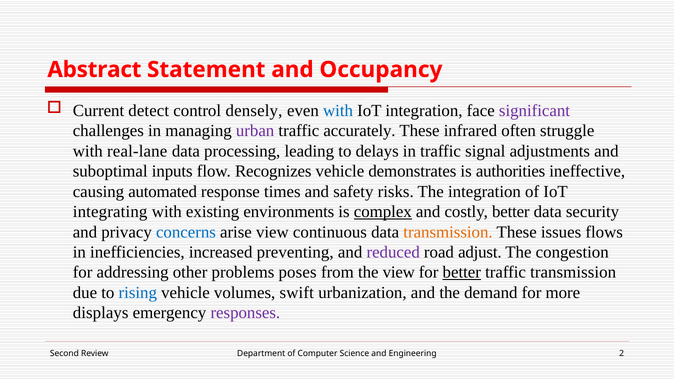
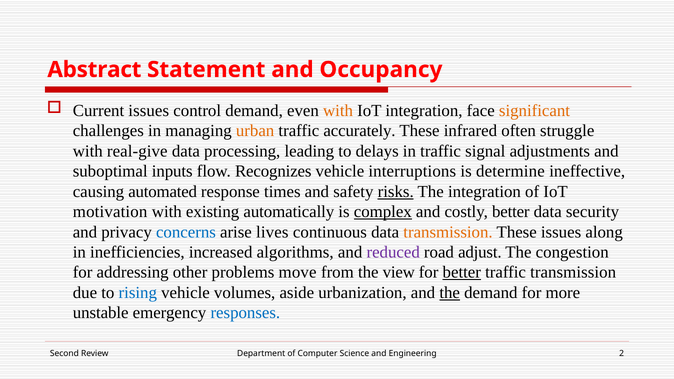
Current detect: detect -> issues
control densely: densely -> demand
with at (338, 111) colour: blue -> orange
significant colour: purple -> orange
urban colour: purple -> orange
real-lane: real-lane -> real-give
demonstrates: demonstrates -> interruptions
authorities: authorities -> determine
risks underline: none -> present
integrating: integrating -> motivation
environments: environments -> automatically
arise view: view -> lives
flows: flows -> along
preventing: preventing -> algorithms
poses: poses -> move
swift: swift -> aside
the at (450, 293) underline: none -> present
displays: displays -> unstable
responses colour: purple -> blue
